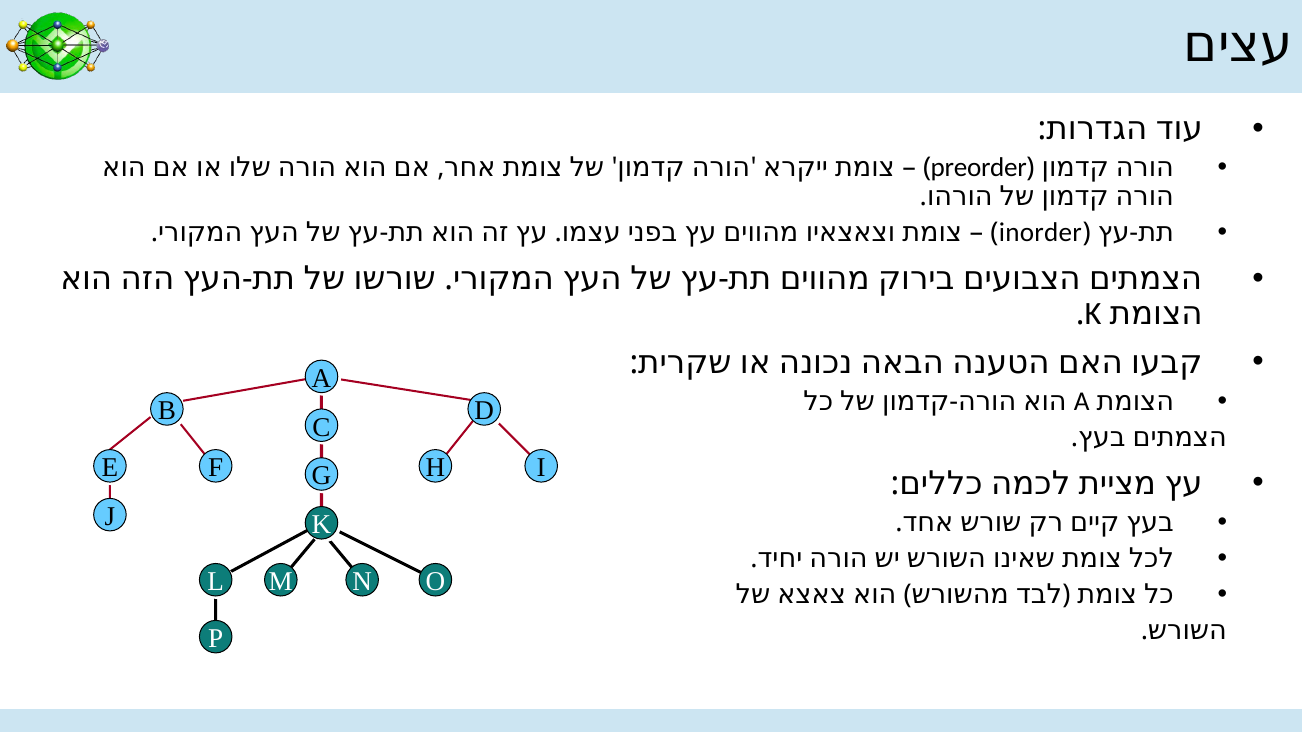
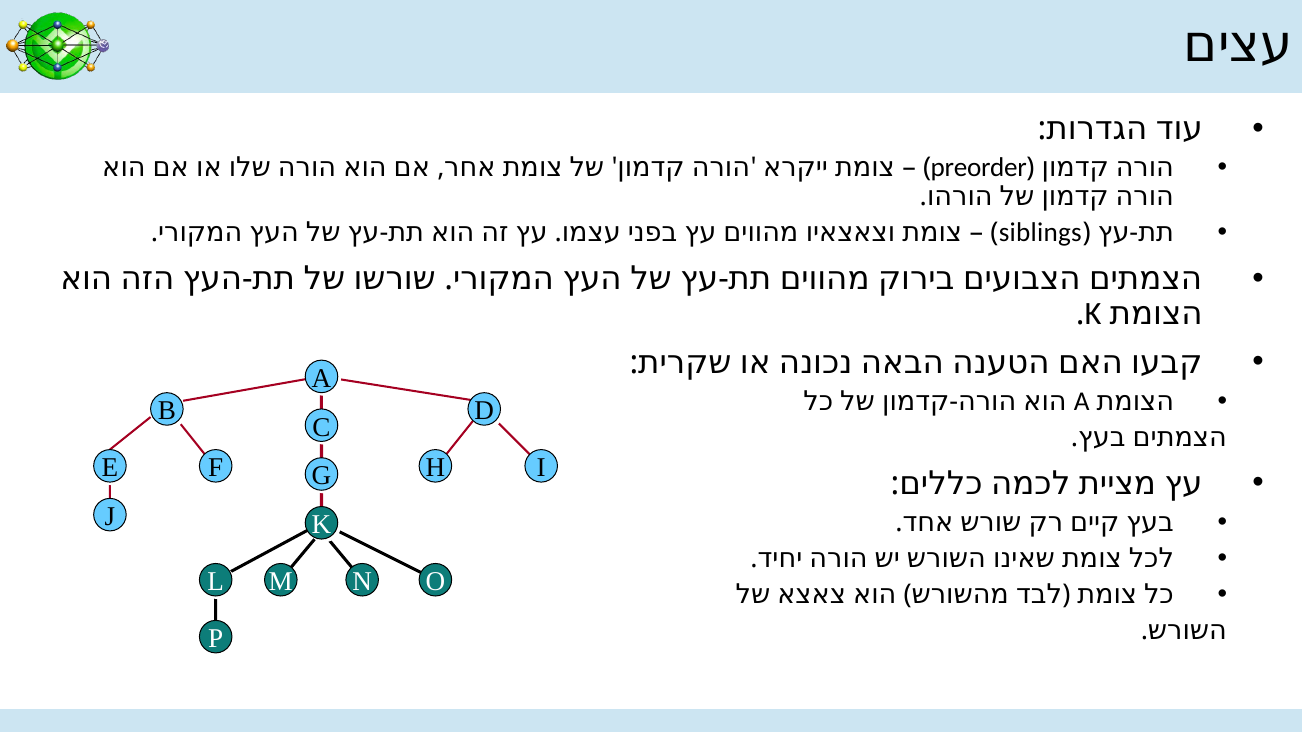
inorder: inorder -> siblings
